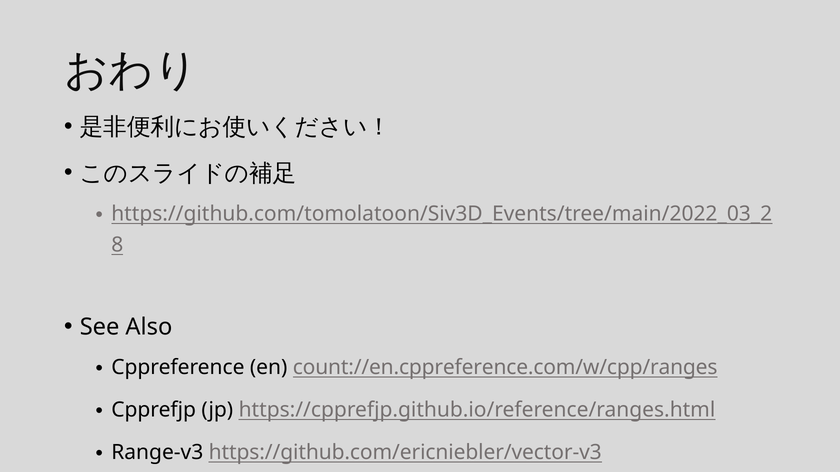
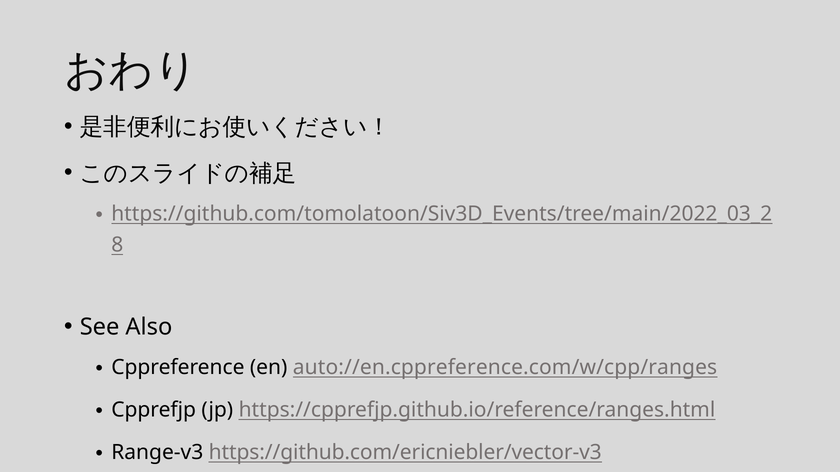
count://en.cppreference.com/w/cpp/ranges: count://en.cppreference.com/w/cpp/ranges -> auto://en.cppreference.com/w/cpp/ranges
